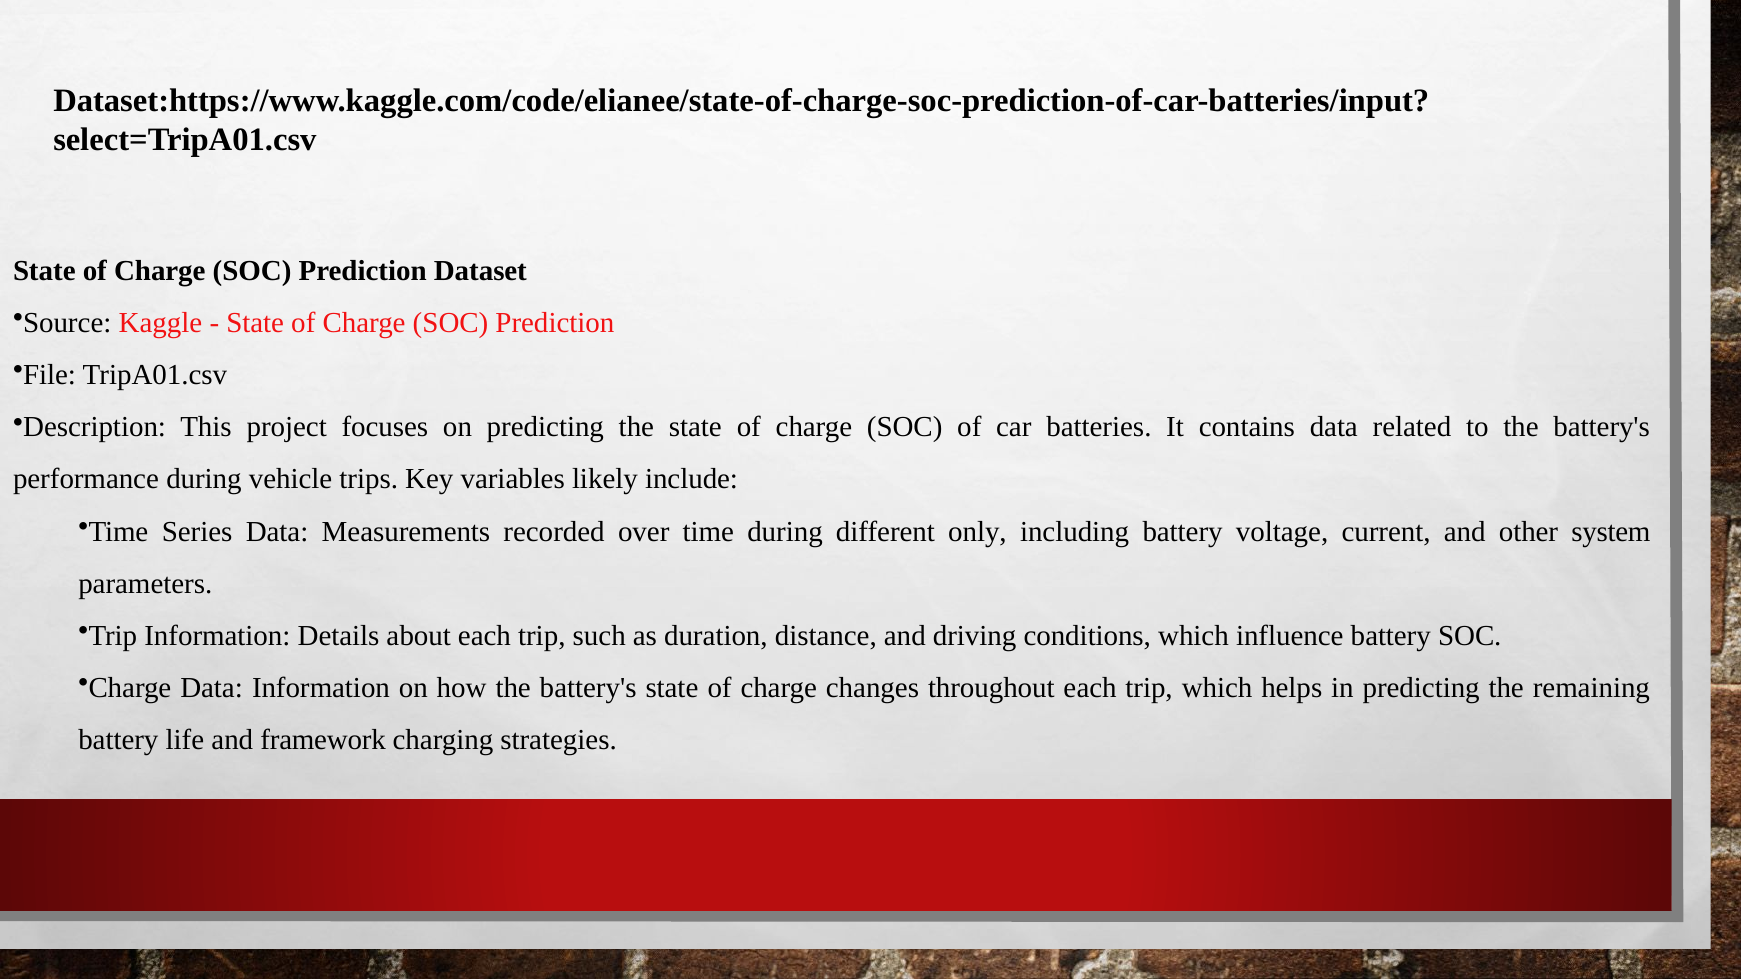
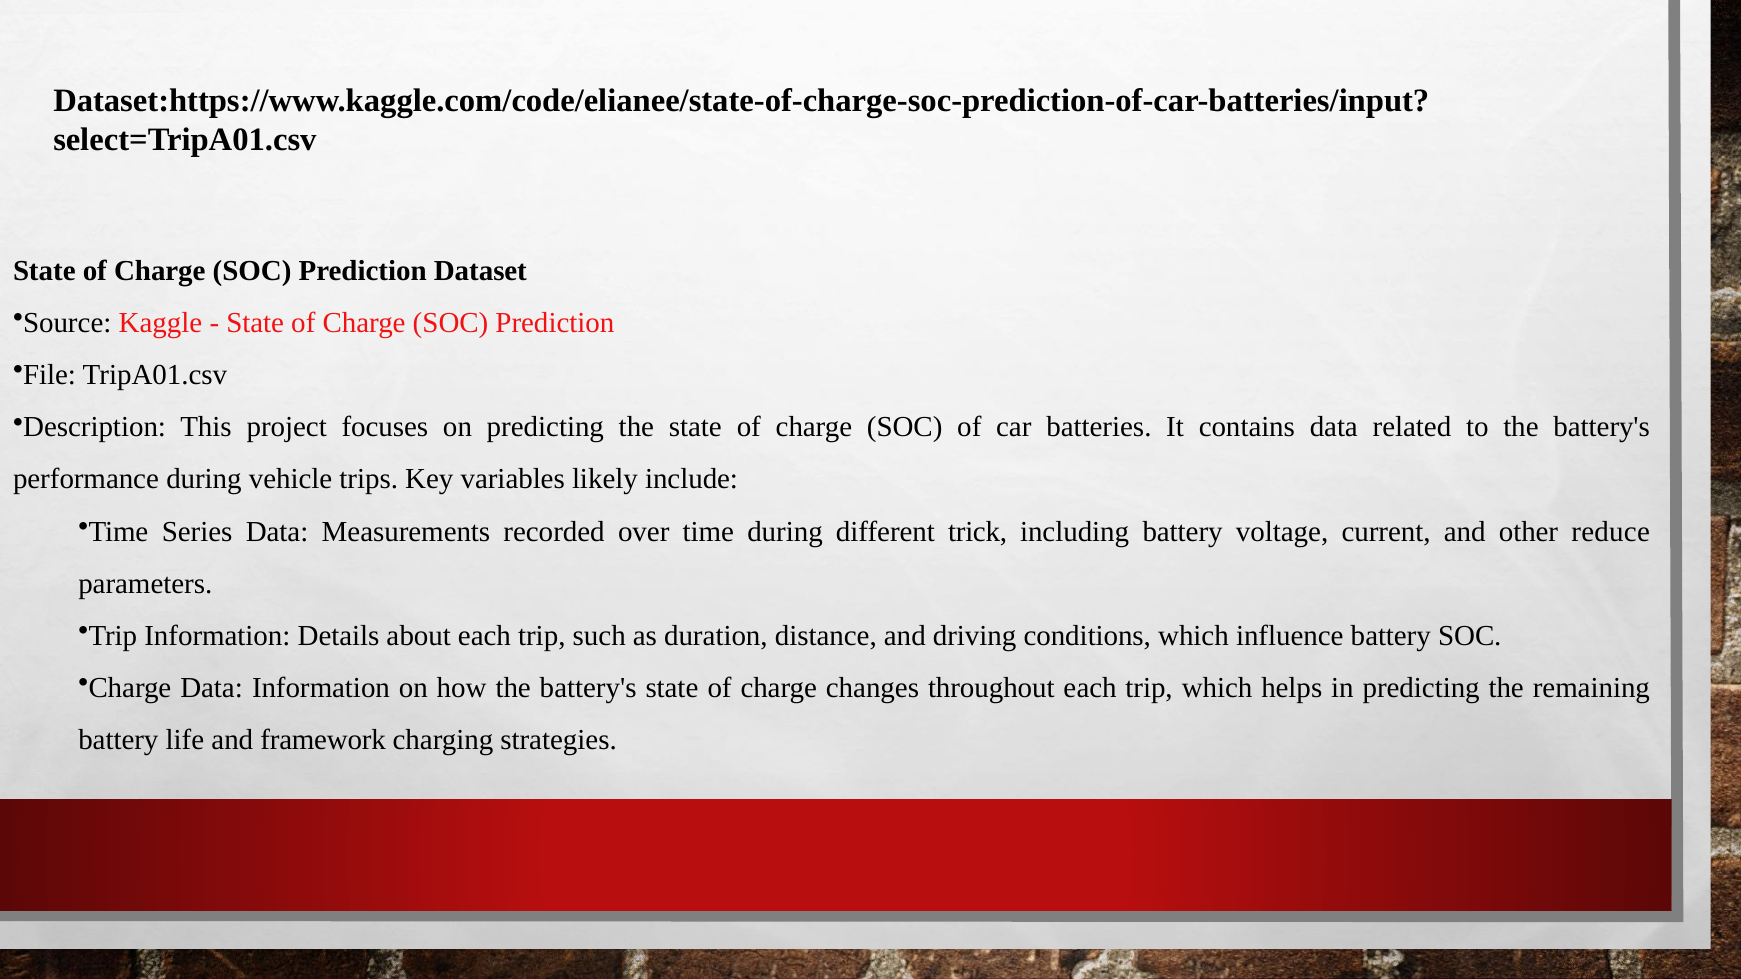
only: only -> trick
system: system -> reduce
